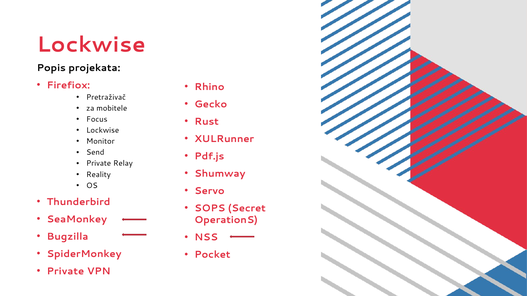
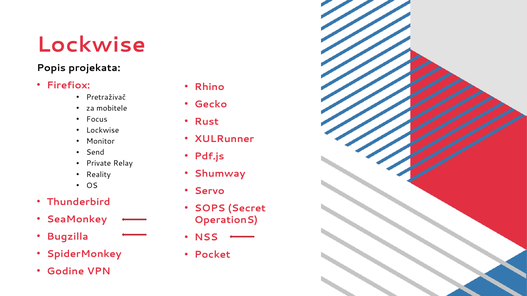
Private at (65, 272): Private -> Godine
